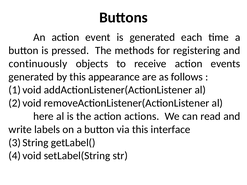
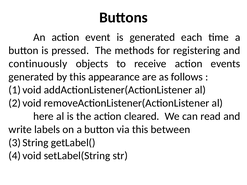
actions: actions -> cleared
interface: interface -> between
